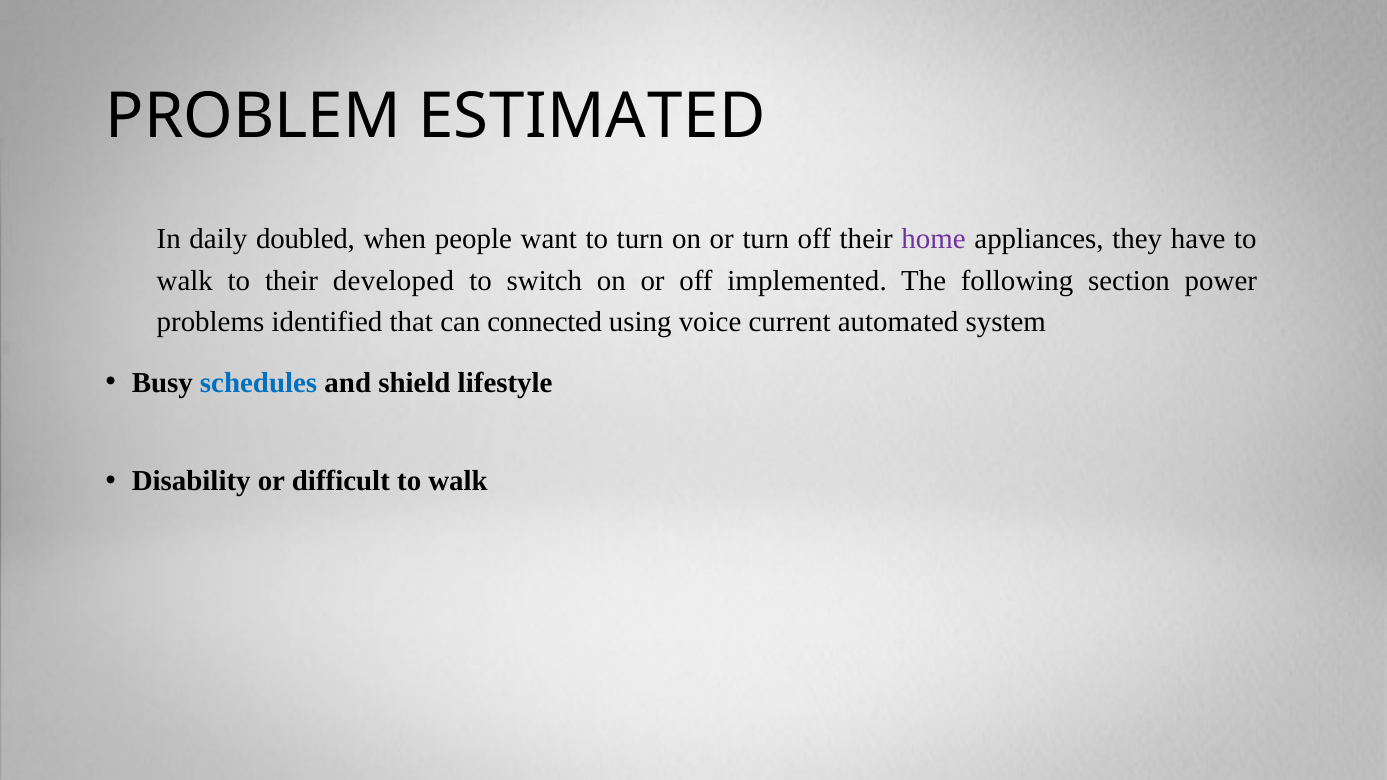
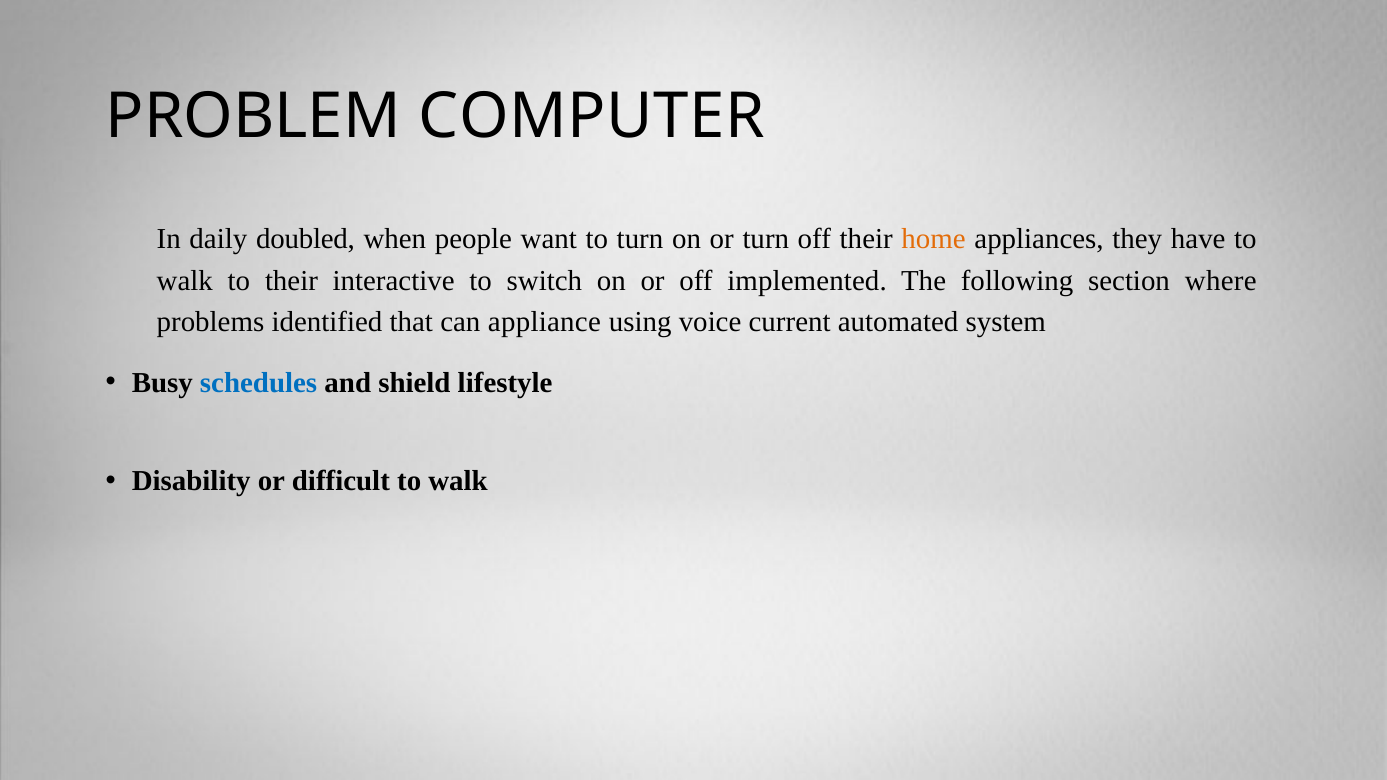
ESTIMATED: ESTIMATED -> COMPUTER
home colour: purple -> orange
developed: developed -> interactive
power: power -> where
connected: connected -> appliance
